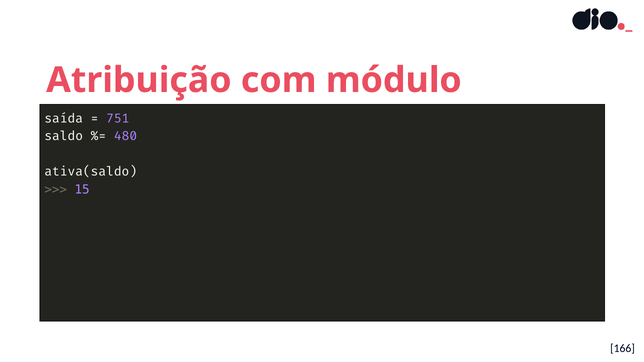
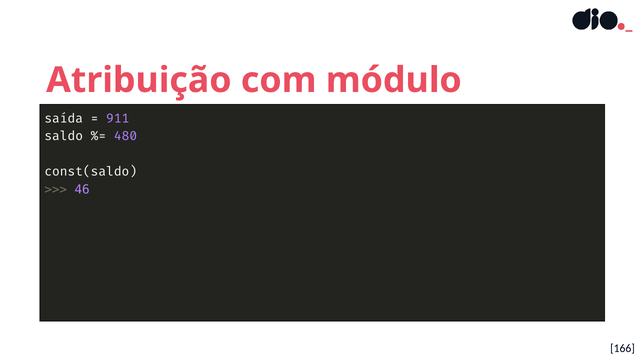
751: 751 -> 911
ativa(saldo: ativa(saldo -> const(saldo
15: 15 -> 46
